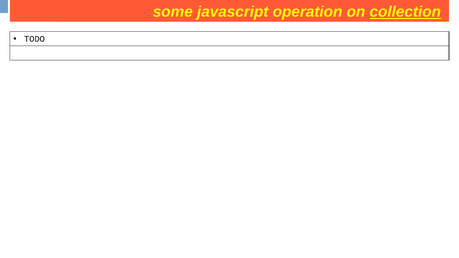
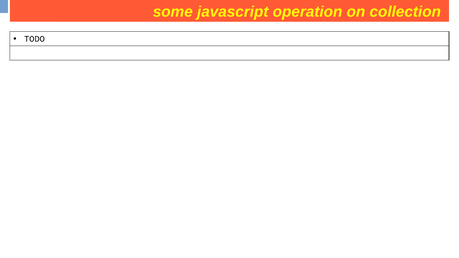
collection at (405, 12) underline: present -> none
